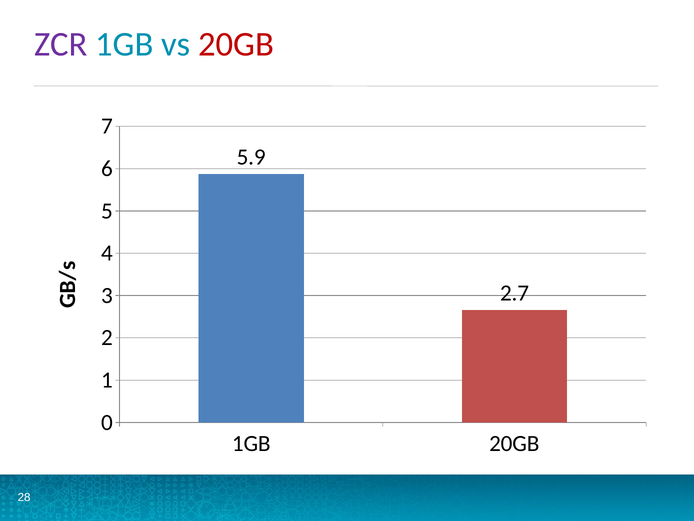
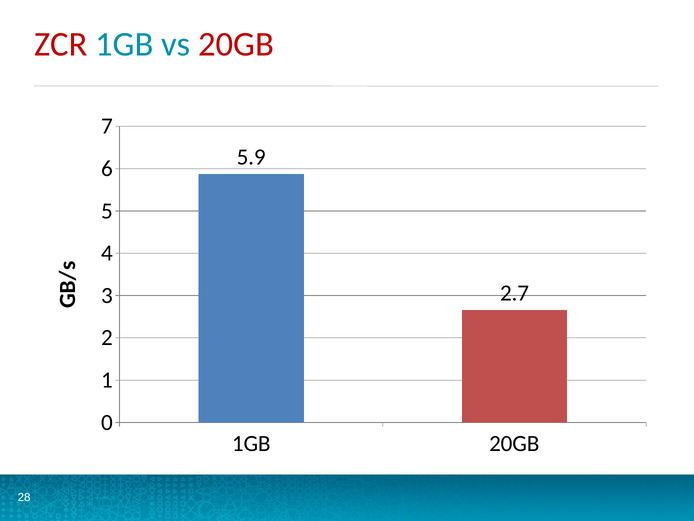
ZCR colour: purple -> red
